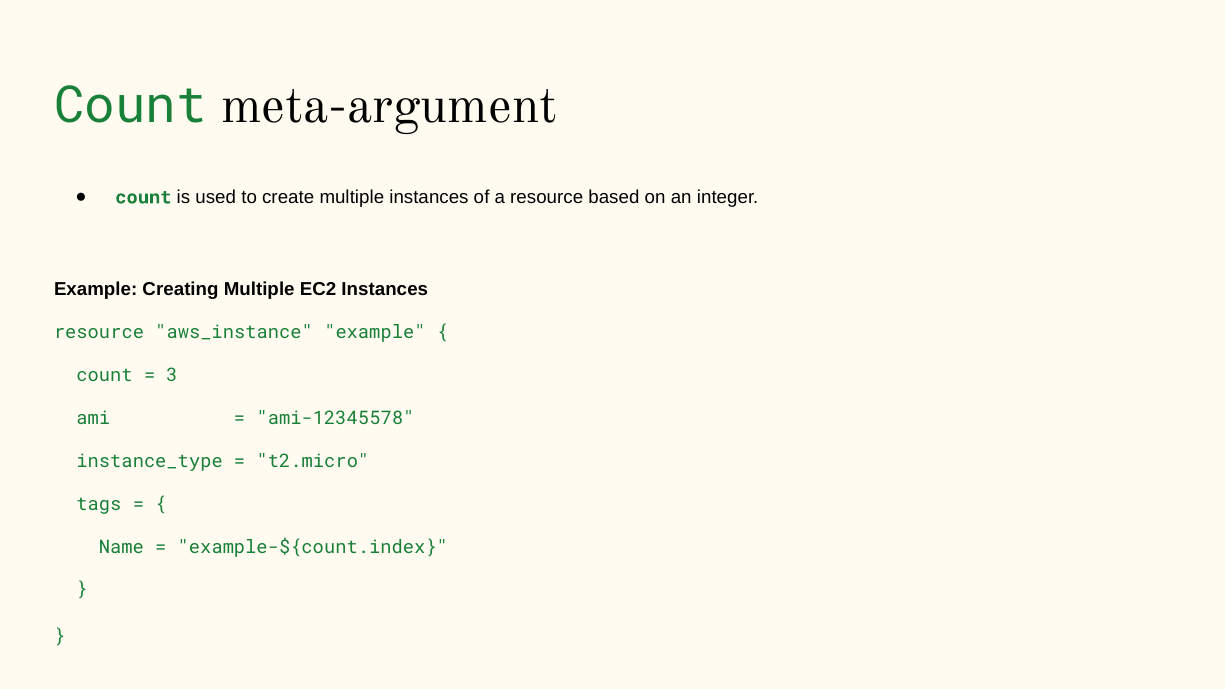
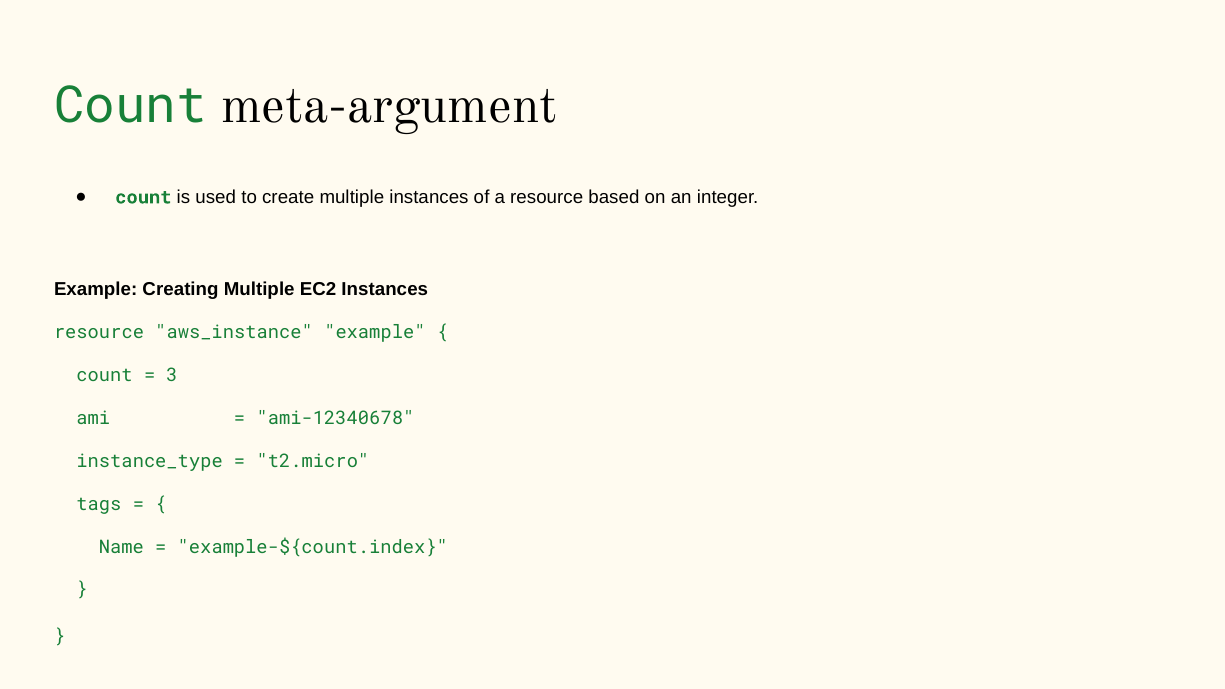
ami-12345578: ami-12345578 -> ami-12340678
